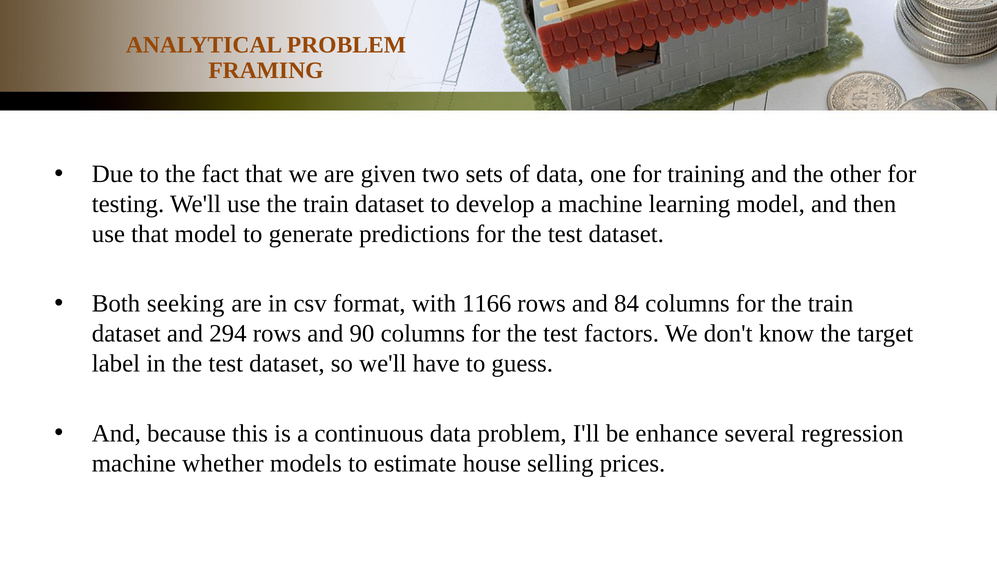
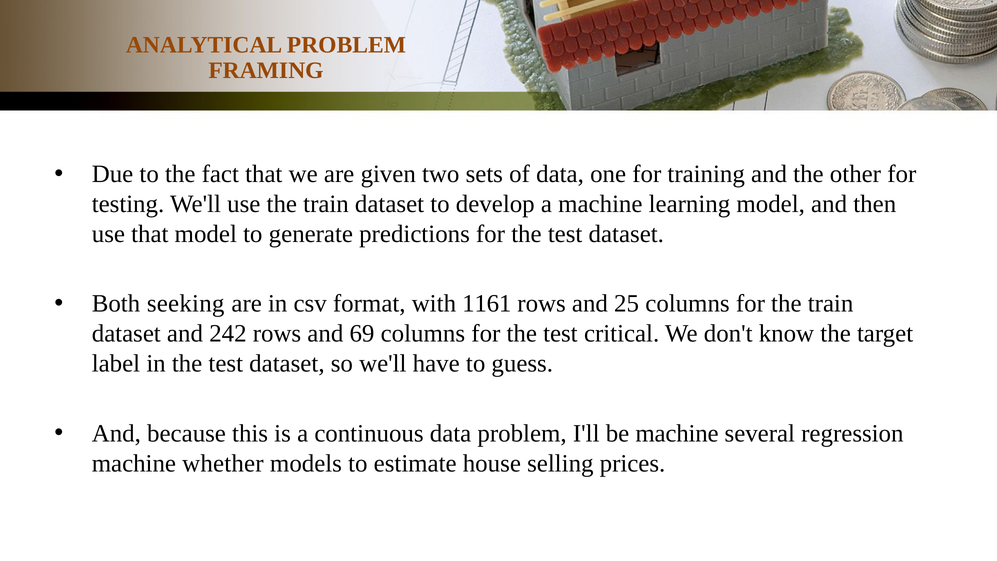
1166: 1166 -> 1161
84: 84 -> 25
294: 294 -> 242
90: 90 -> 69
factors: factors -> critical
be enhance: enhance -> machine
